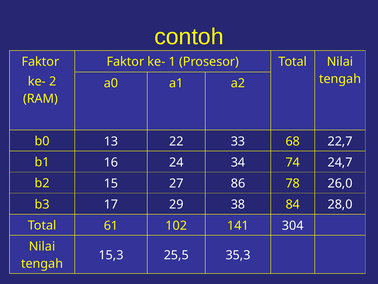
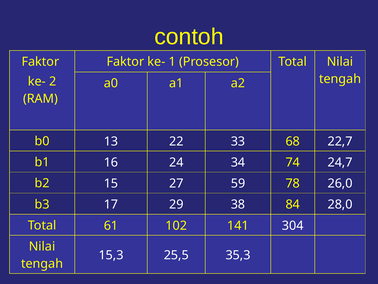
86: 86 -> 59
